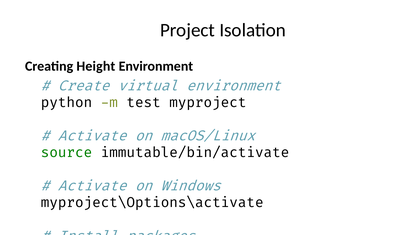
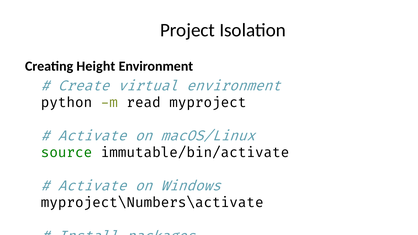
test: test -> read
myproject\Options\activate: myproject\Options\activate -> myproject\Numbers\activate
